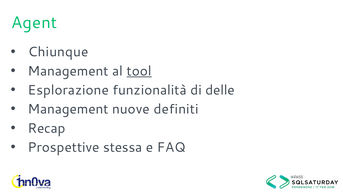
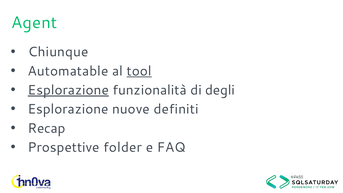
Management at (68, 71): Management -> Automatable
Esplorazione at (68, 90) underline: none -> present
delle: delle -> degli
Management at (68, 109): Management -> Esplorazione
stessa: stessa -> folder
